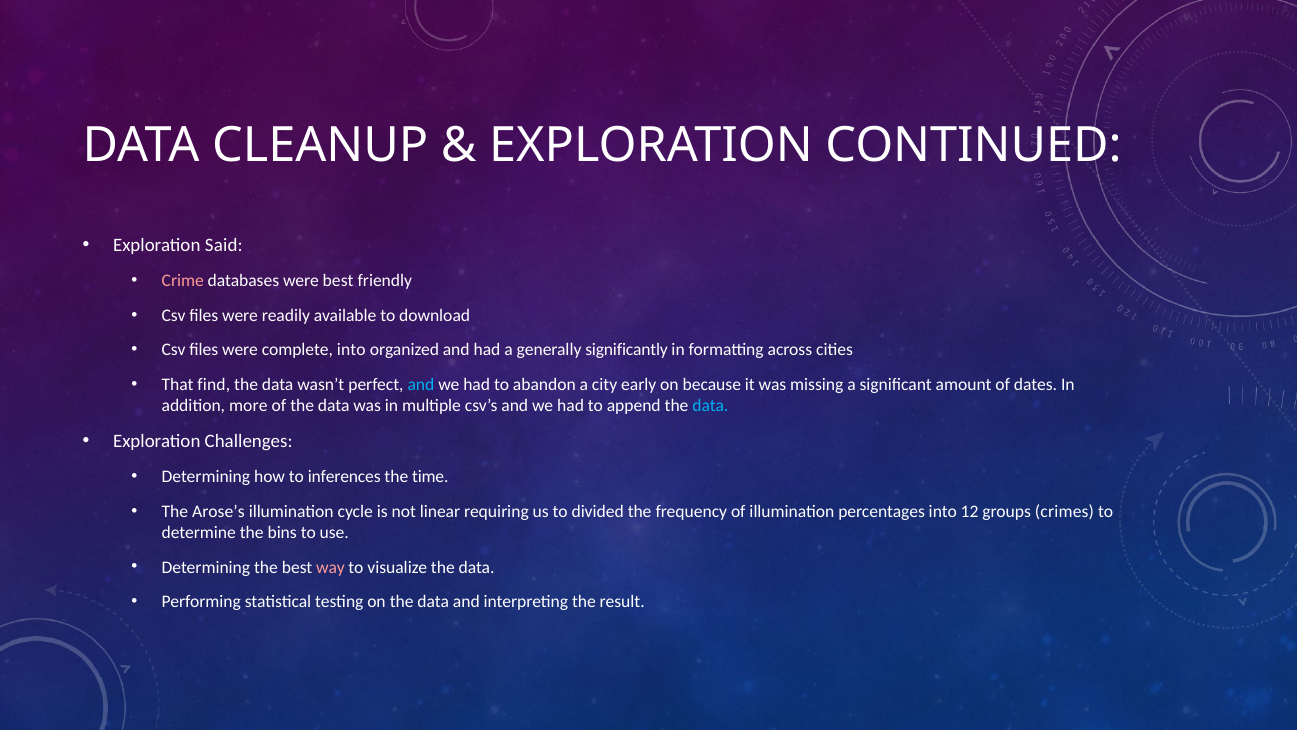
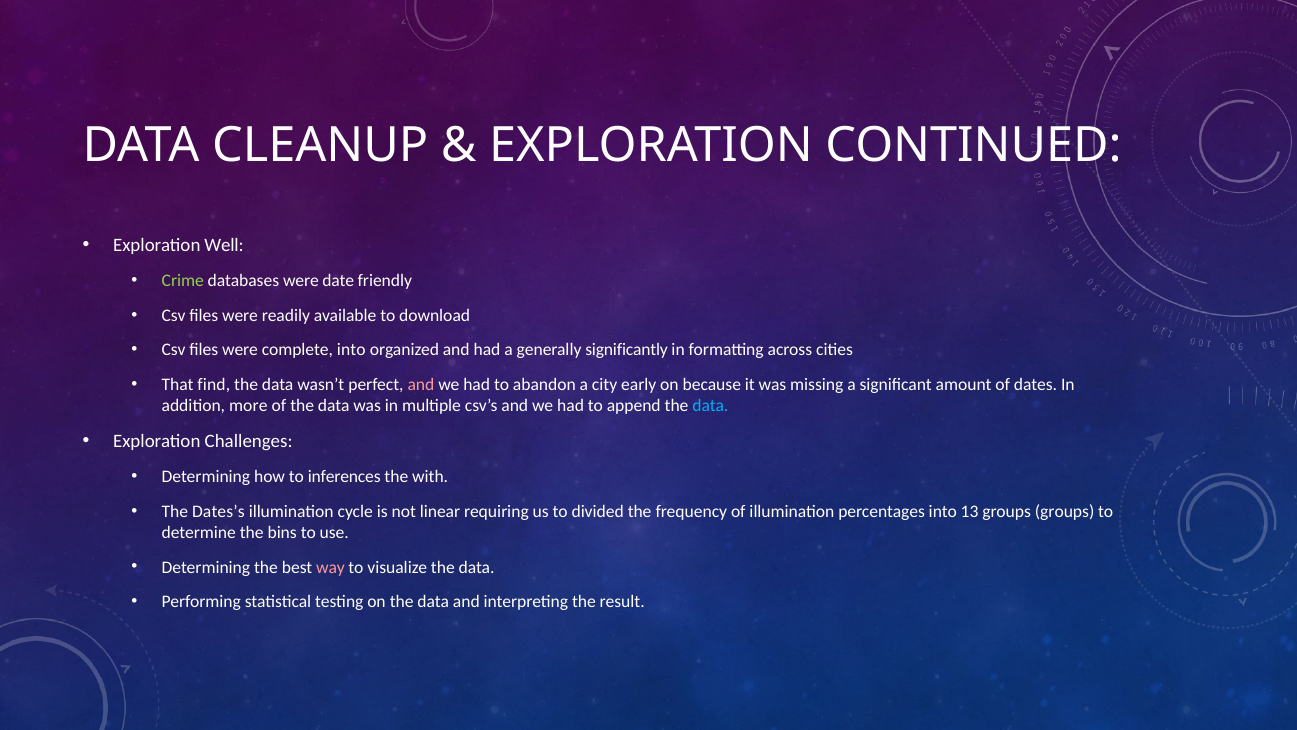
Said: Said -> Well
Crime colour: pink -> light green
were best: best -> date
and at (421, 385) colour: light blue -> pink
time: time -> with
Arose’s: Arose’s -> Dates’s
12: 12 -> 13
groups crimes: crimes -> groups
